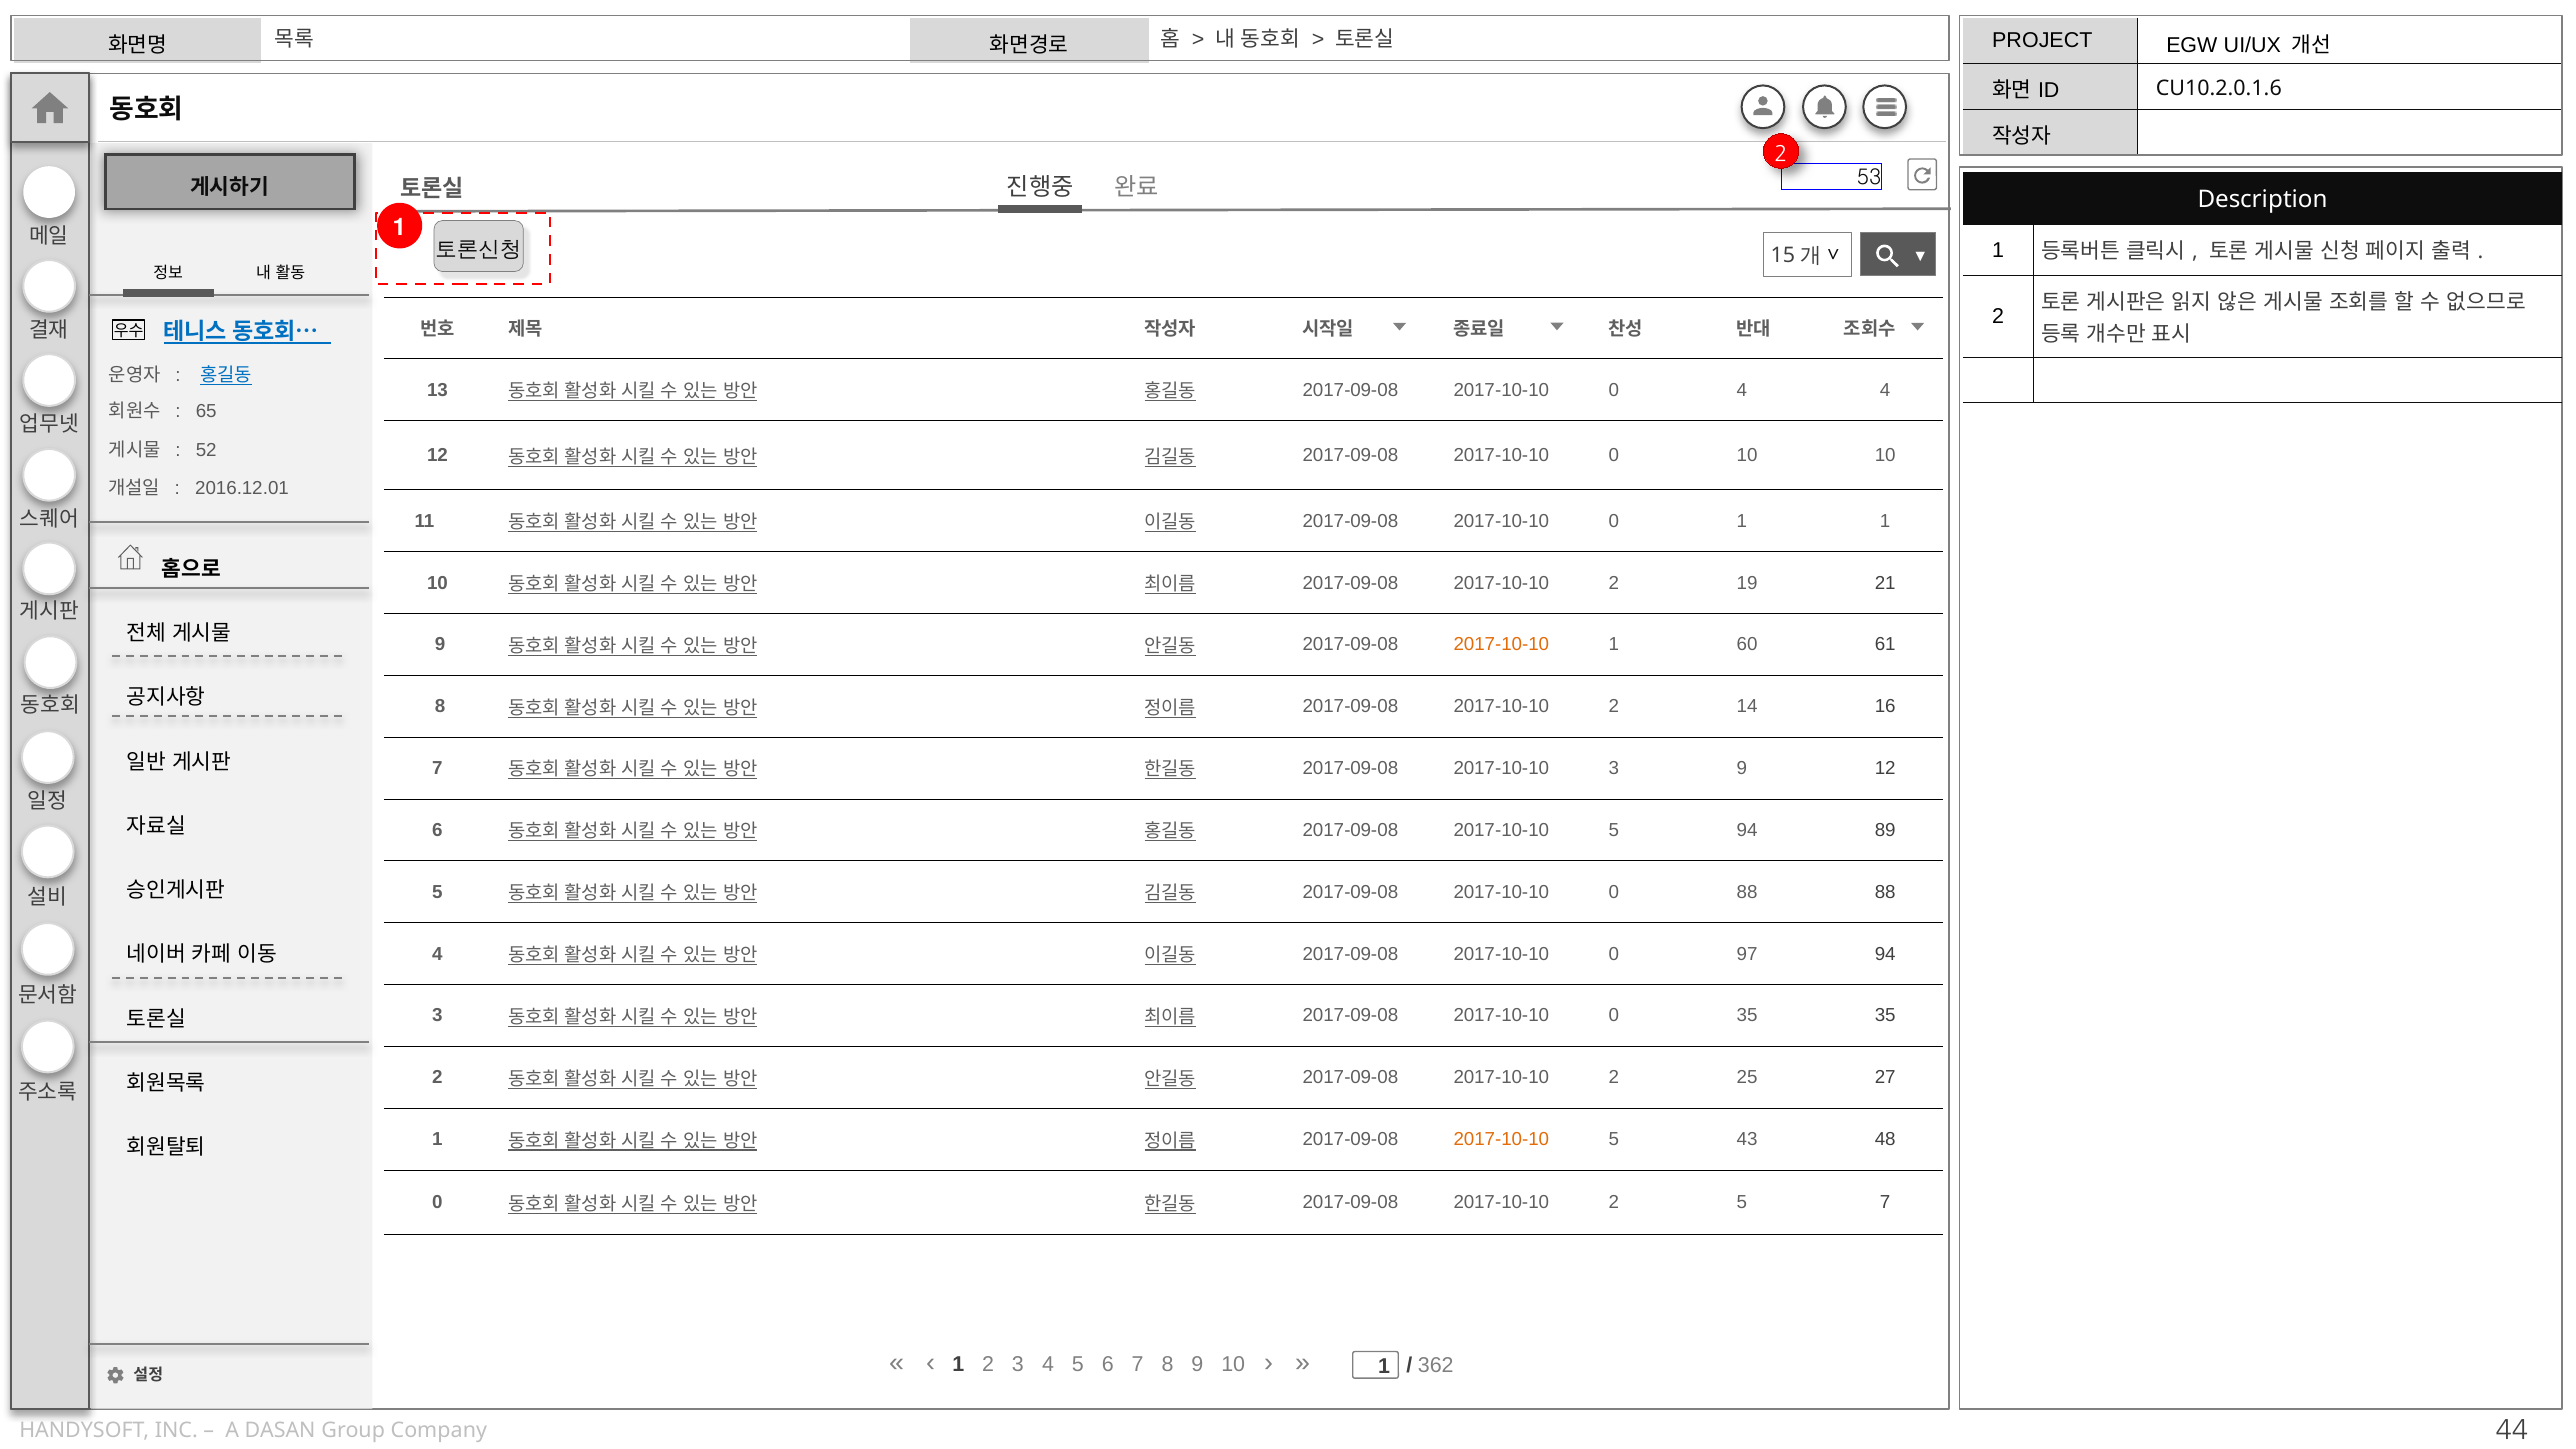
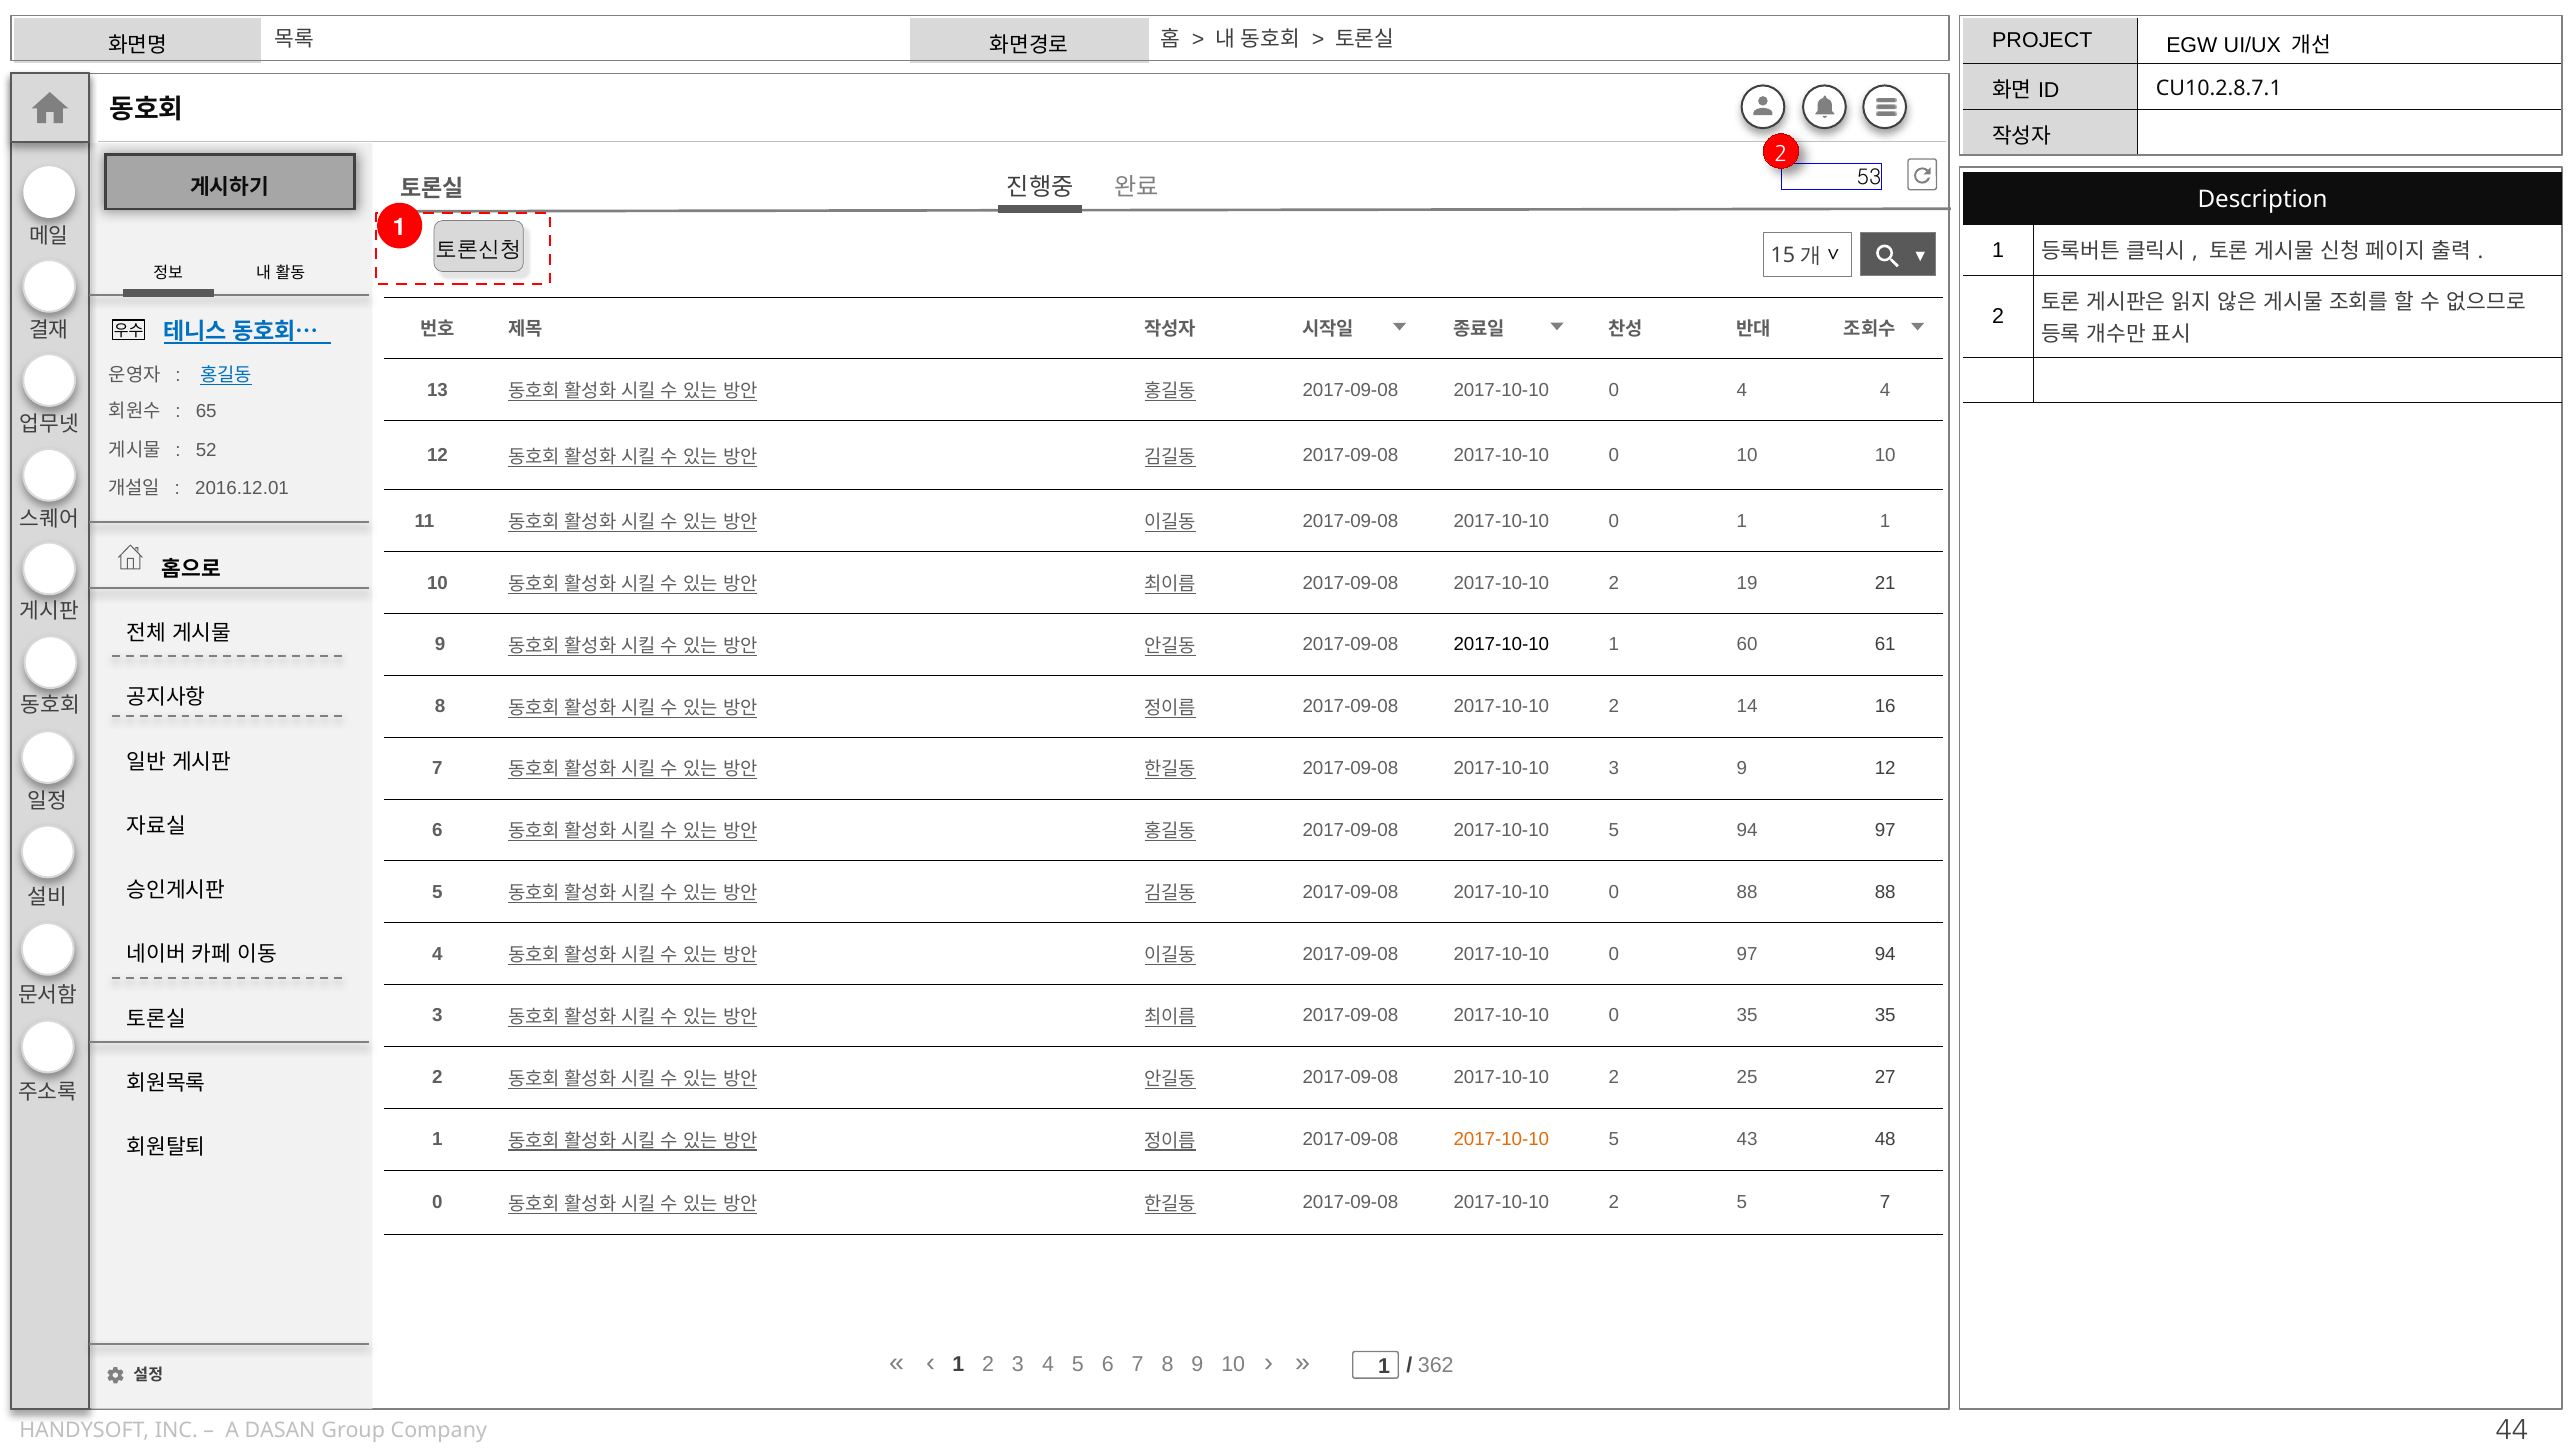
CU10.2.0.1.6: CU10.2.0.1.6 -> CU10.2.8.7.1
2017-10-10 at (1501, 645) colour: orange -> black
94 89: 89 -> 97
